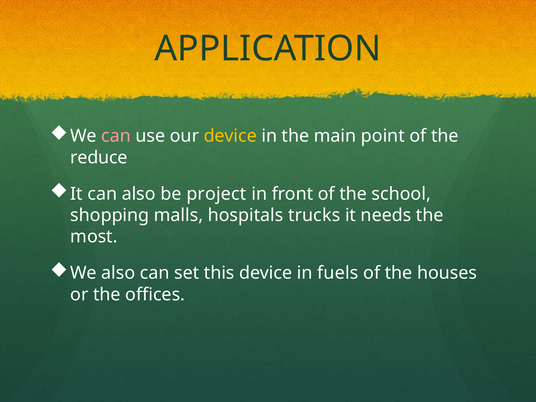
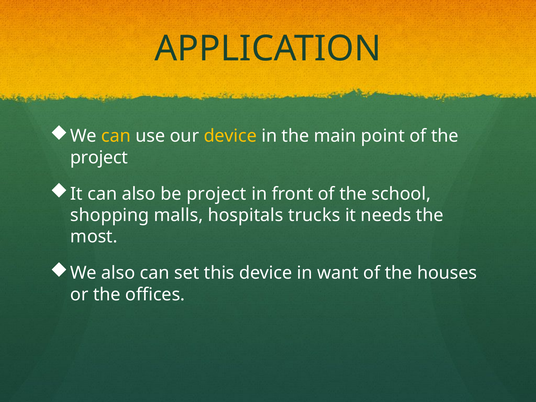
can at (116, 136) colour: pink -> yellow
reduce at (99, 157): reduce -> project
fuels: fuels -> want
